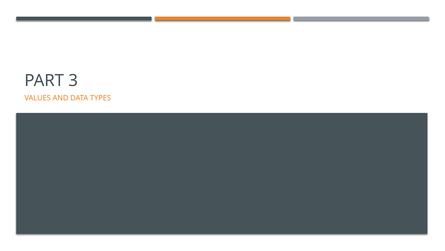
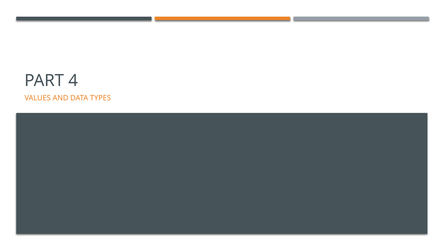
3: 3 -> 4
